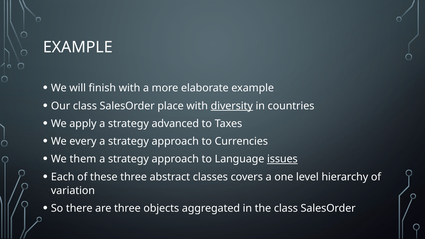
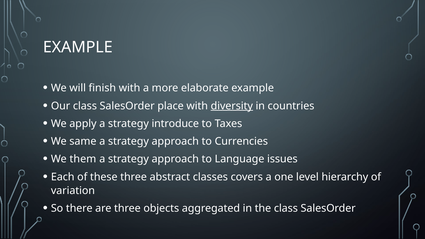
advanced: advanced -> introduce
every: every -> same
issues underline: present -> none
